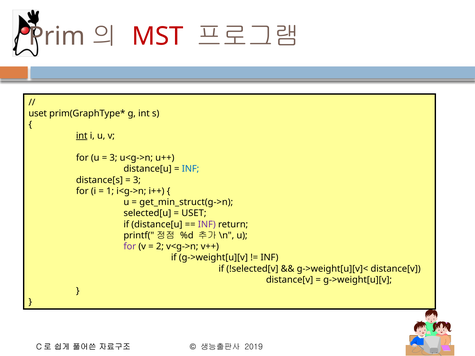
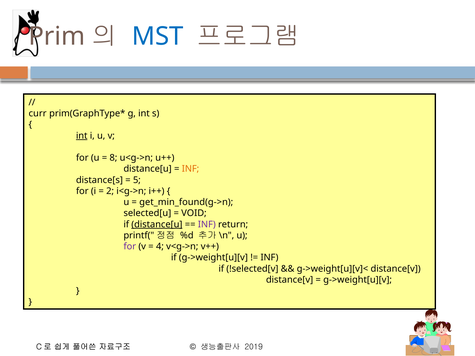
MST colour: red -> blue
uset at (38, 114): uset -> curr
3 at (113, 158): 3 -> 8
INF at (191, 169) colour: blue -> orange
3 at (137, 180): 3 -> 5
1: 1 -> 2
get_min_struct(g->n: get_min_struct(g->n -> get_min_found(g->n
USET at (194, 213): USET -> VOID
distance[u at (157, 224) underline: none -> present
2: 2 -> 4
